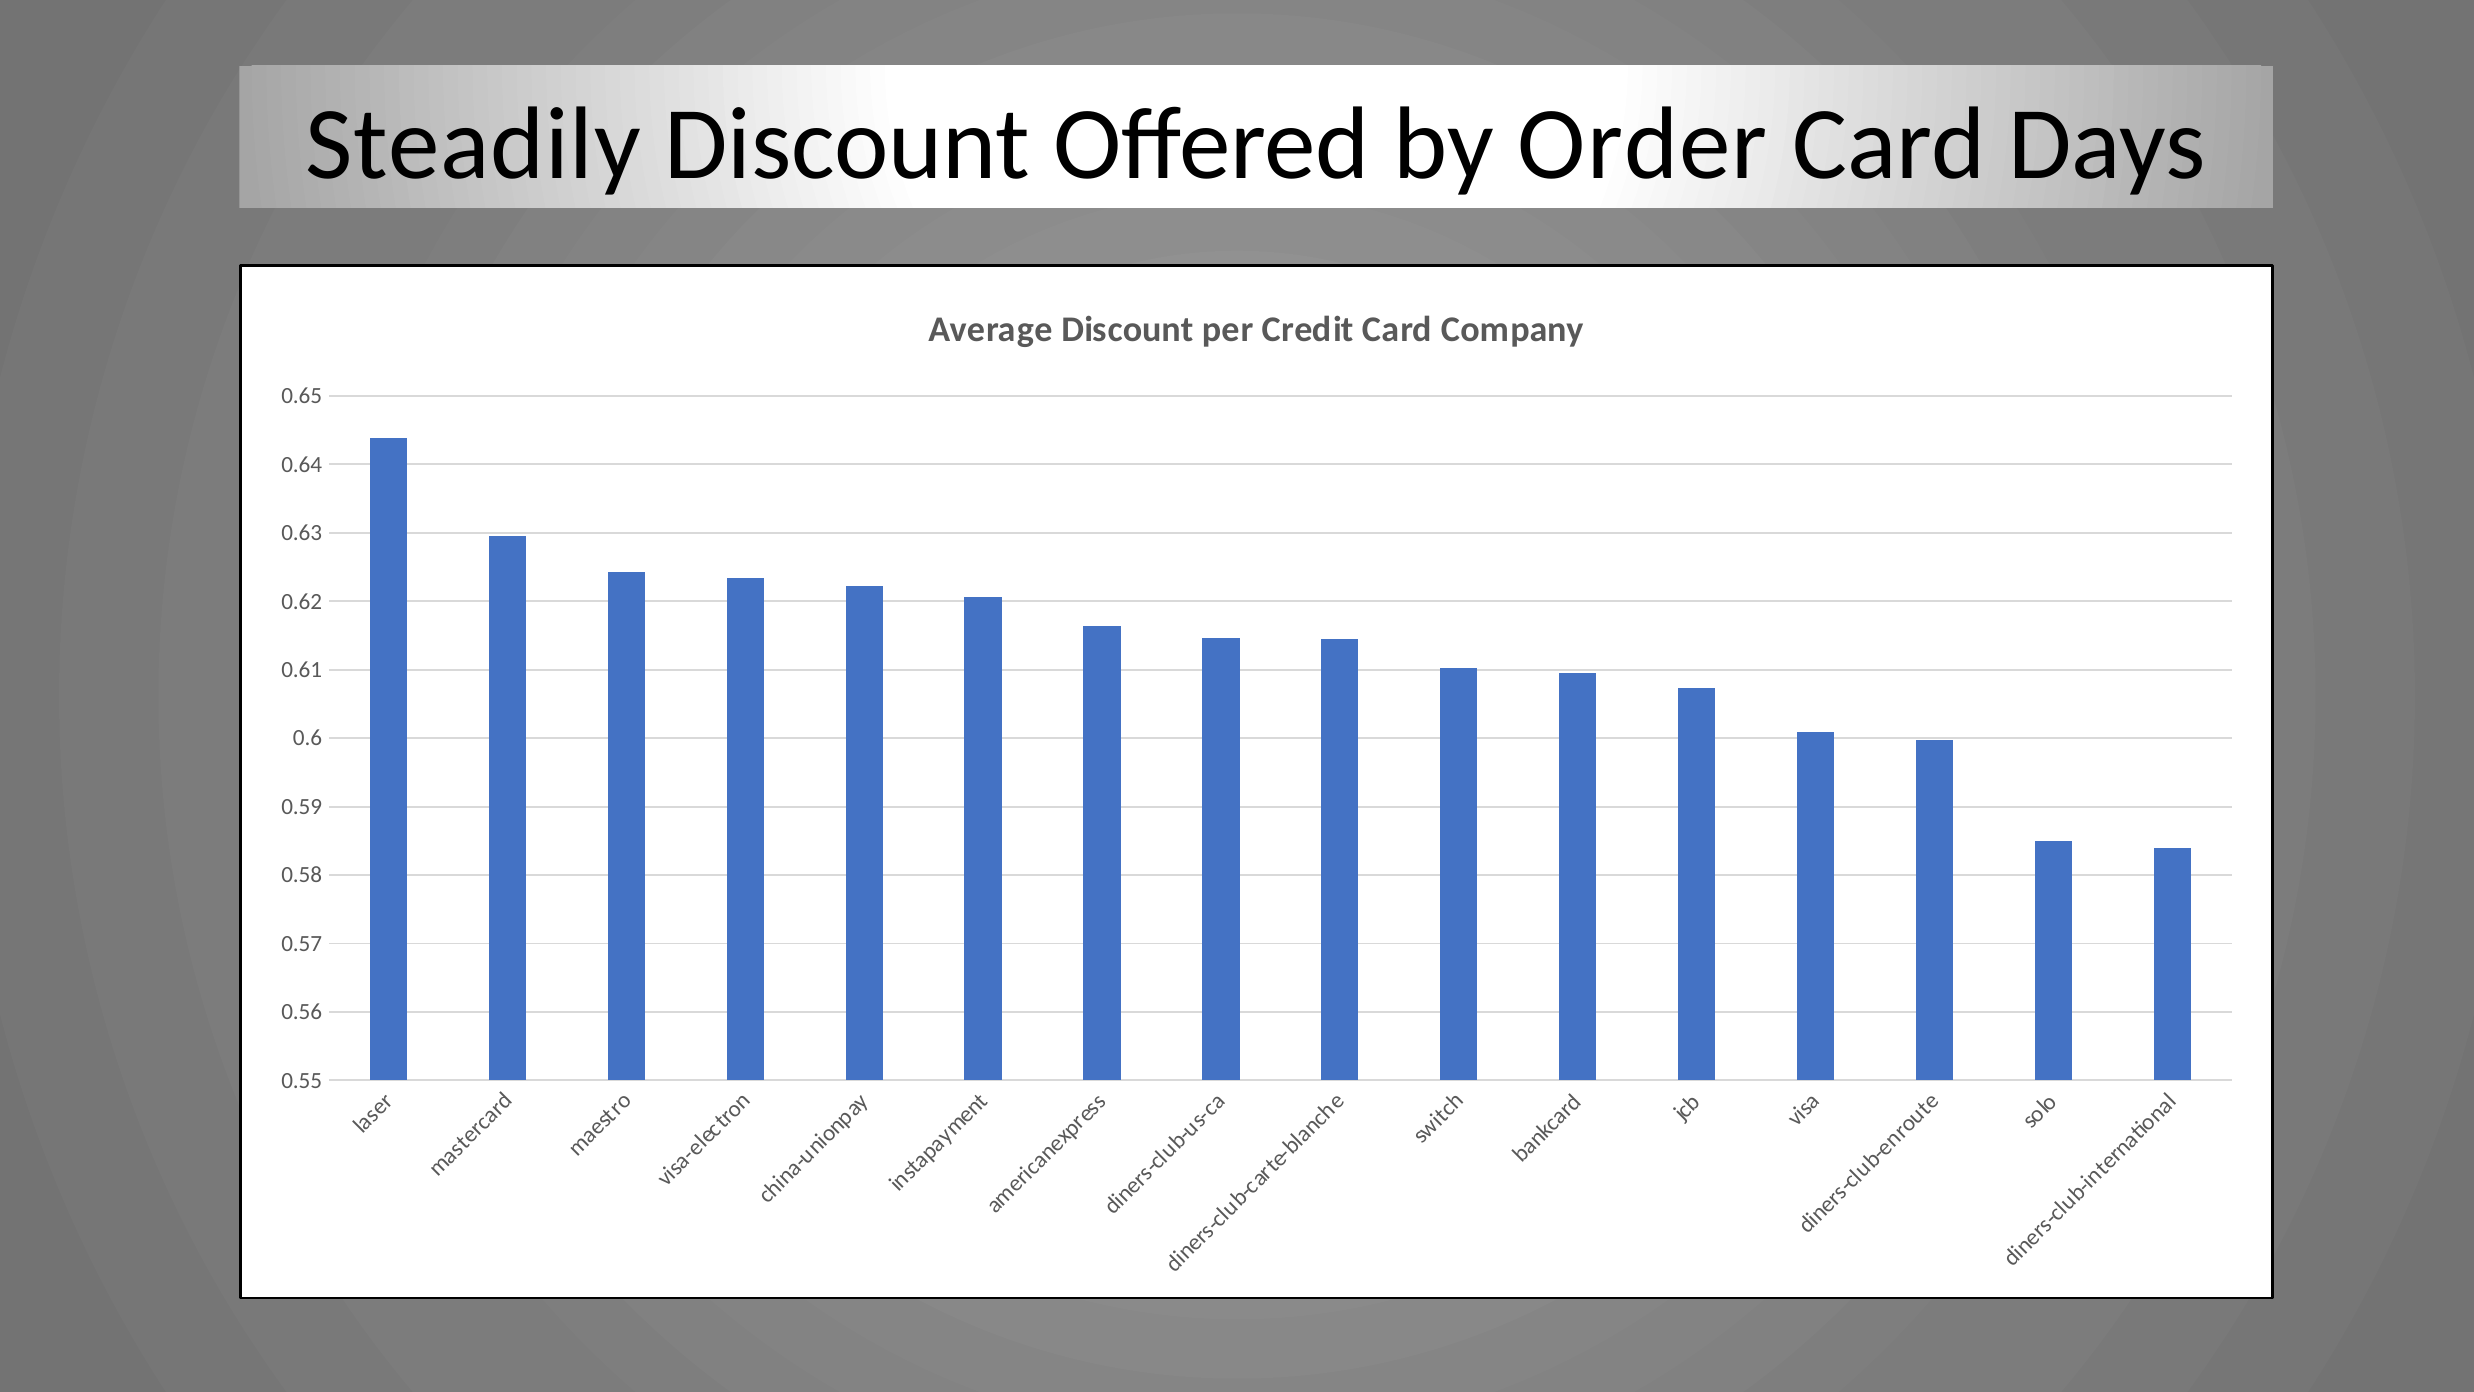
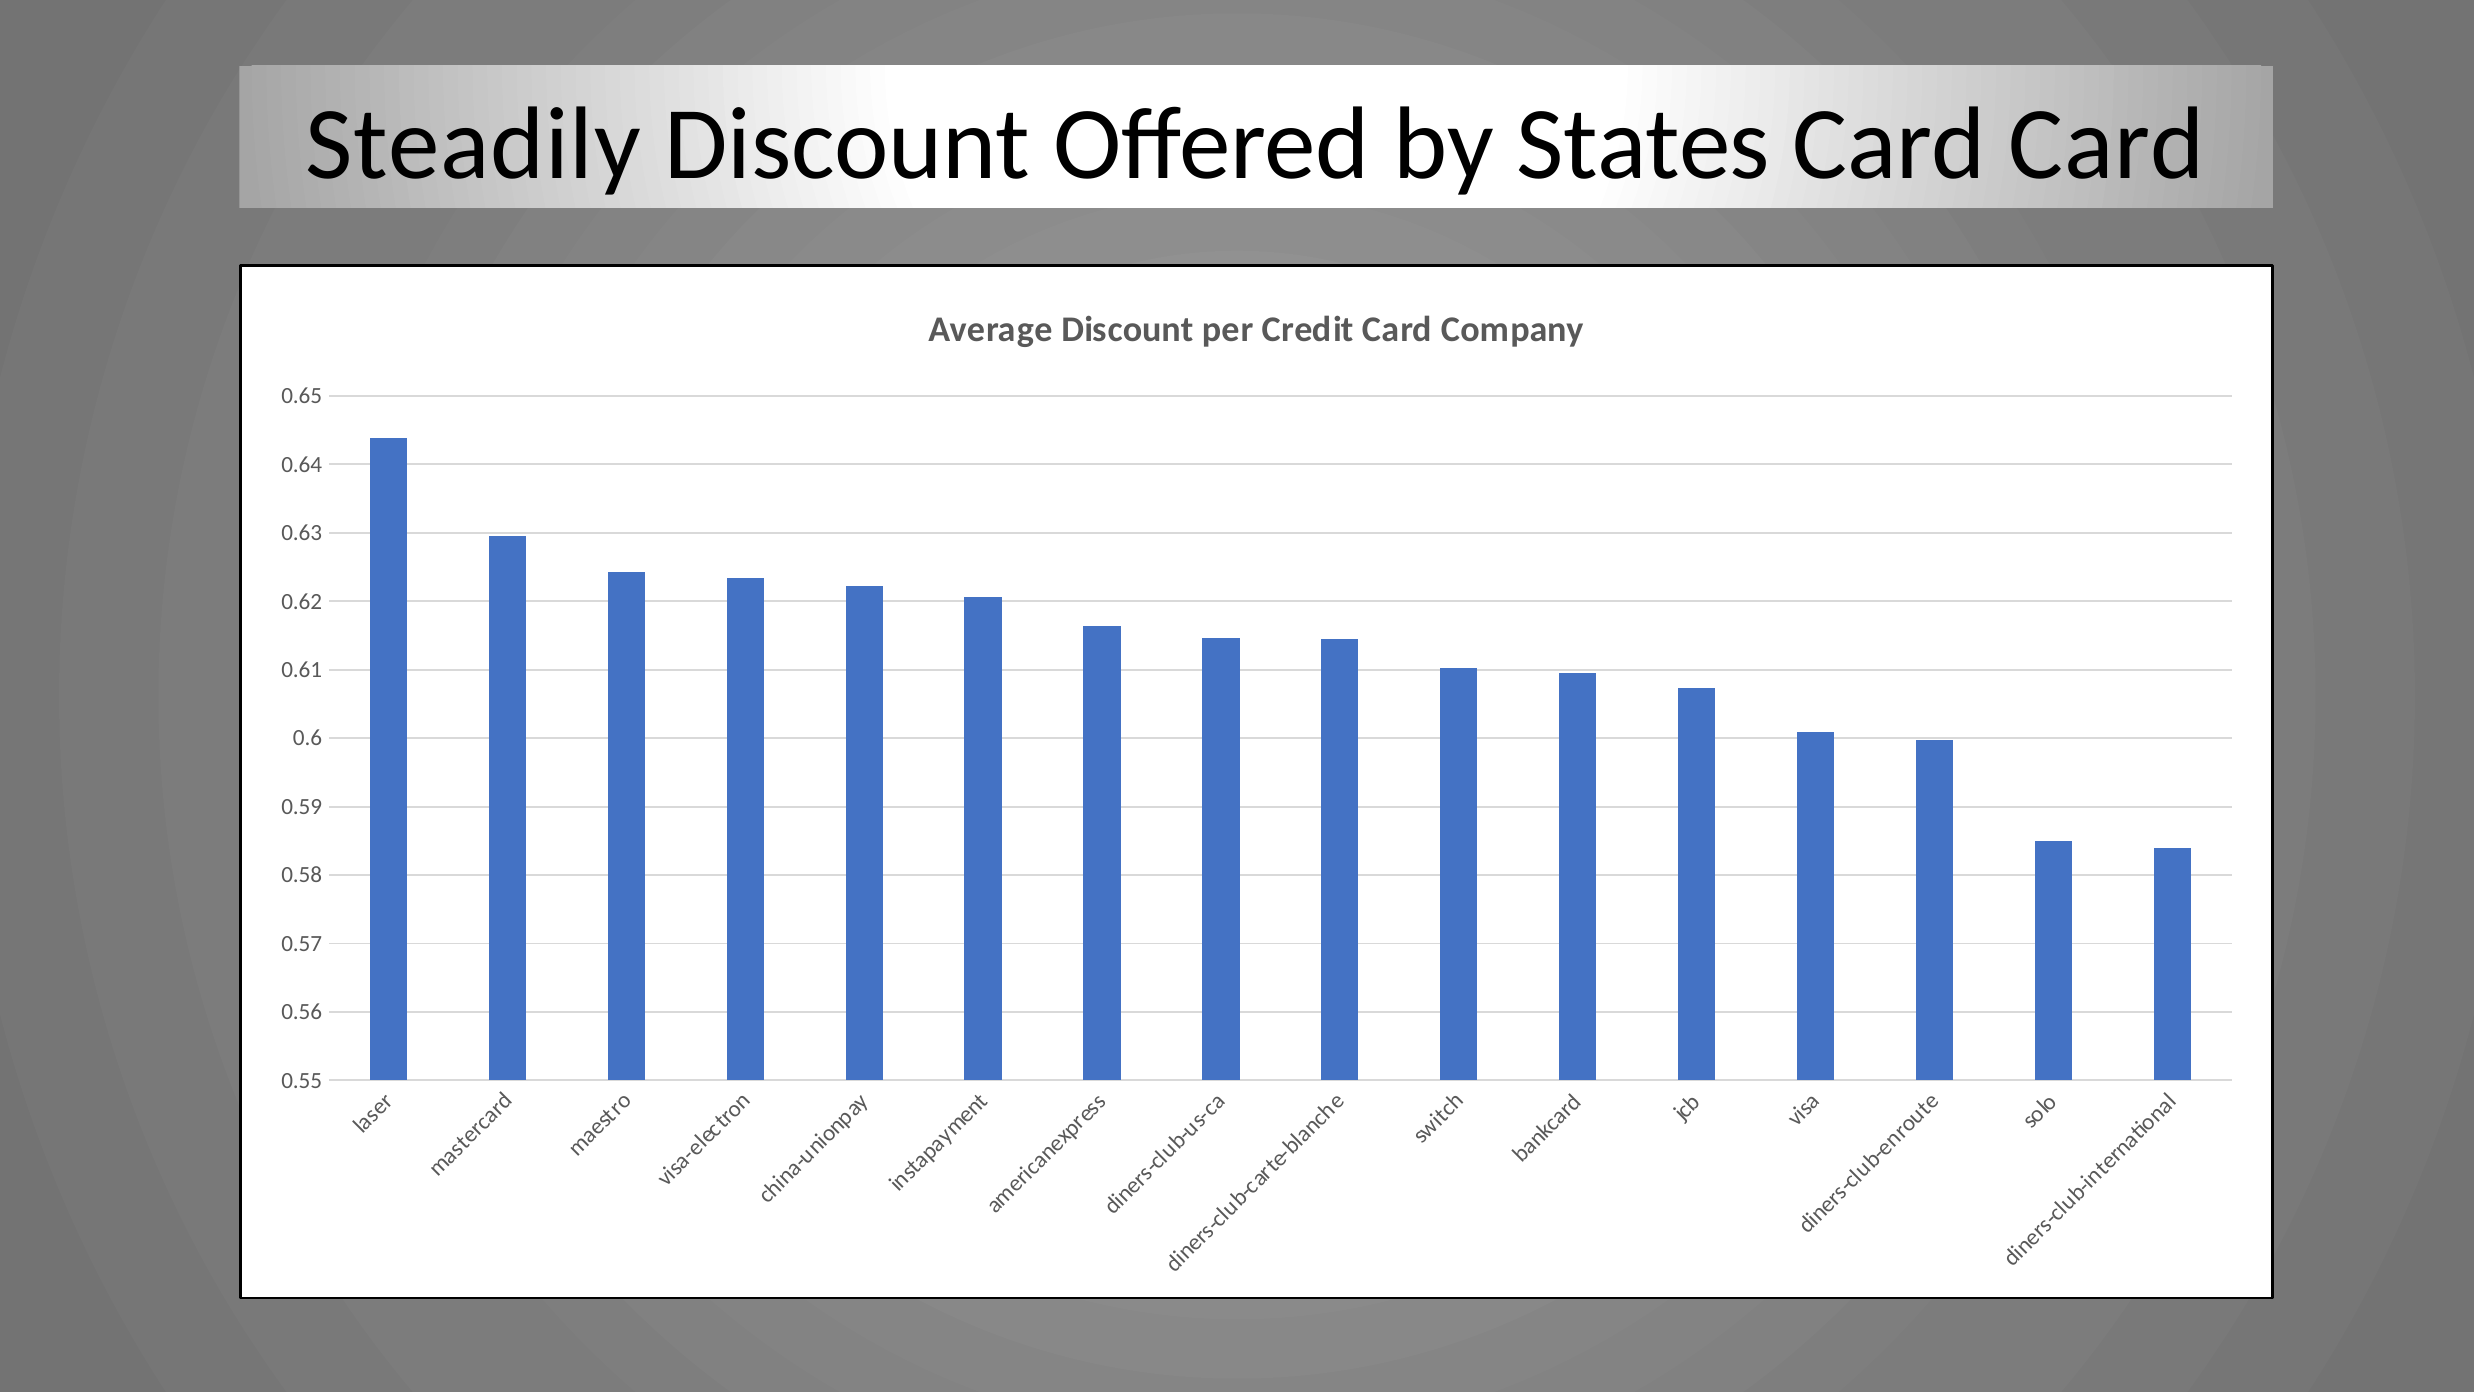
Order: Order -> States
Card Days: Days -> Card
